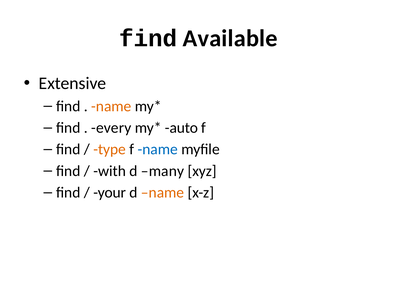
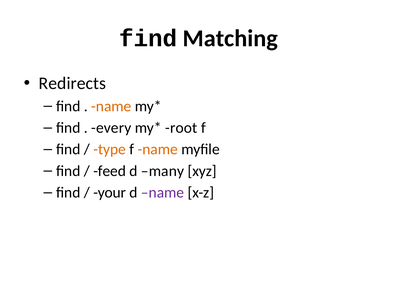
Available: Available -> Matching
Extensive: Extensive -> Redirects
auto: auto -> root
name at (158, 149) colour: blue -> orange
with: with -> feed
name at (163, 192) colour: orange -> purple
